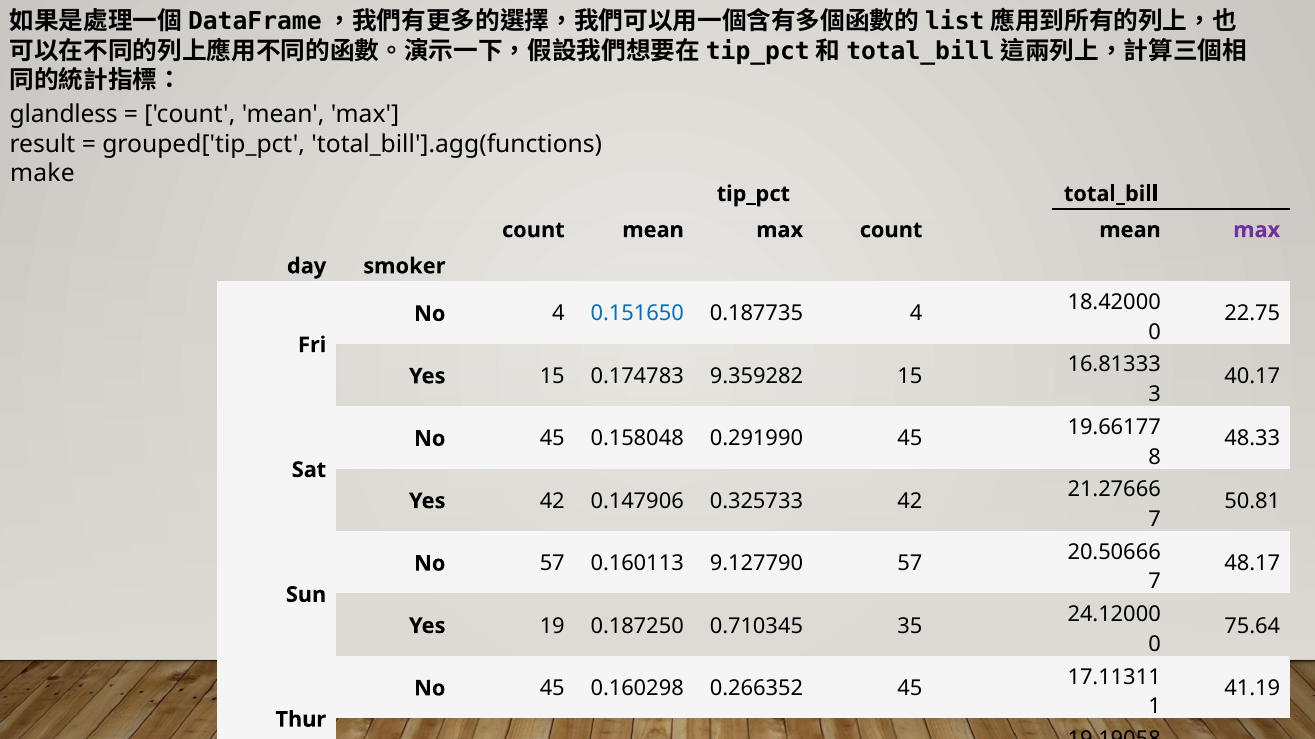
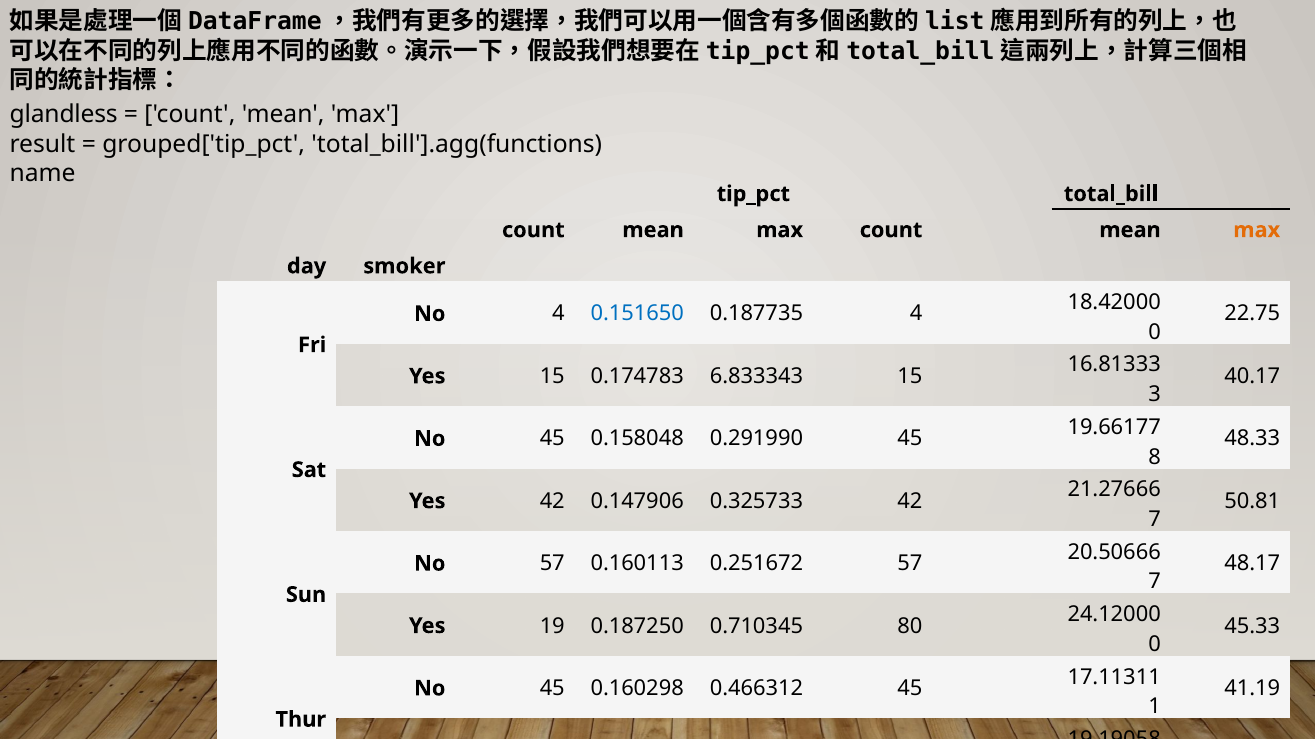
make: make -> name
max at (1257, 230) colour: purple -> orange
9.359282: 9.359282 -> 6.833343
9.127790: 9.127790 -> 0.251672
75.64: 75.64 -> 45.33
35: 35 -> 80
0.266352: 0.266352 -> 0.466312
